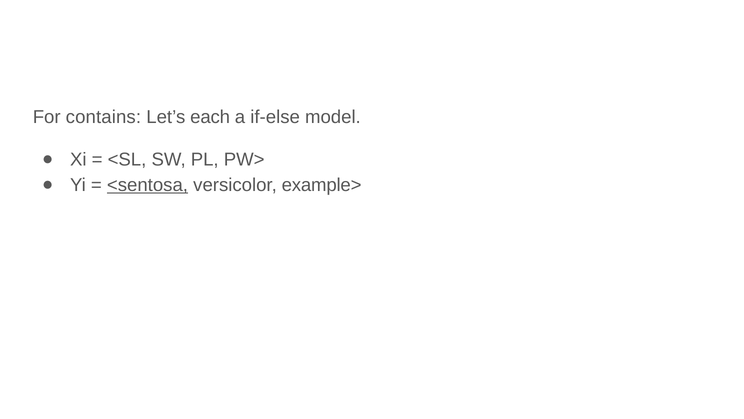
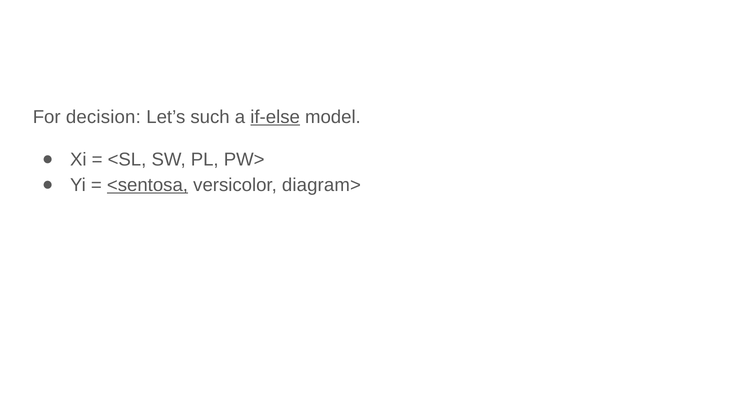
contains: contains -> decision
each: each -> such
if-else underline: none -> present
example>: example> -> diagram>
